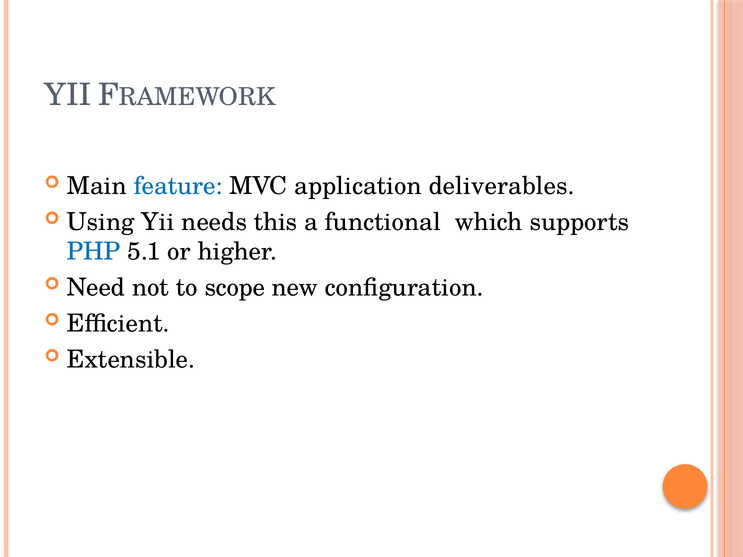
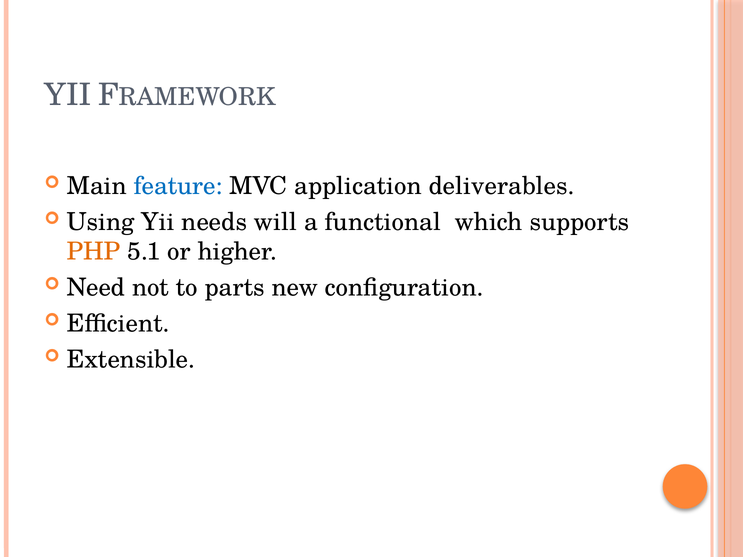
this: this -> will
PHP colour: blue -> orange
scope: scope -> parts
